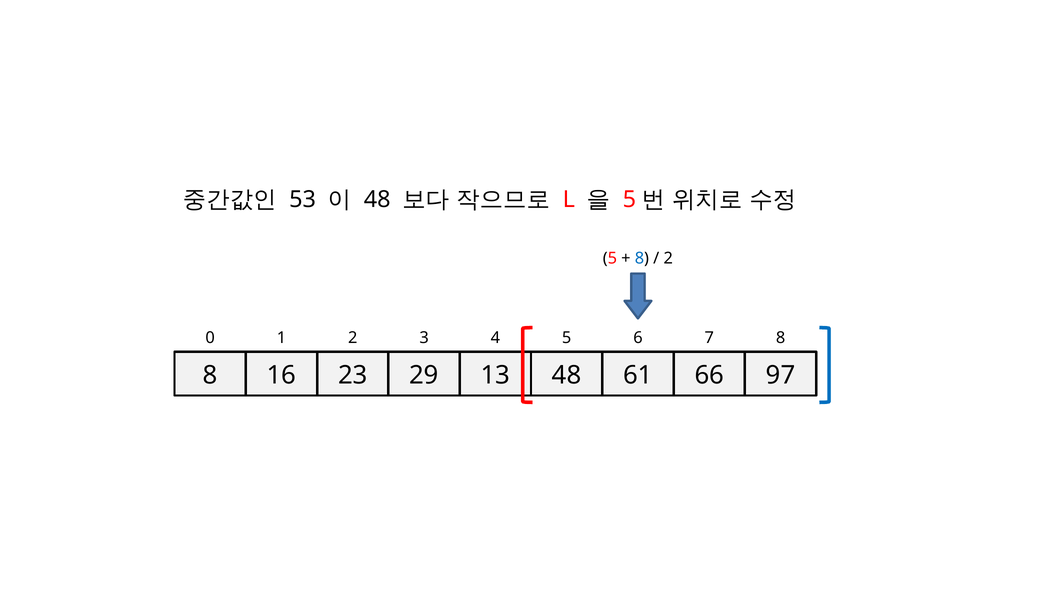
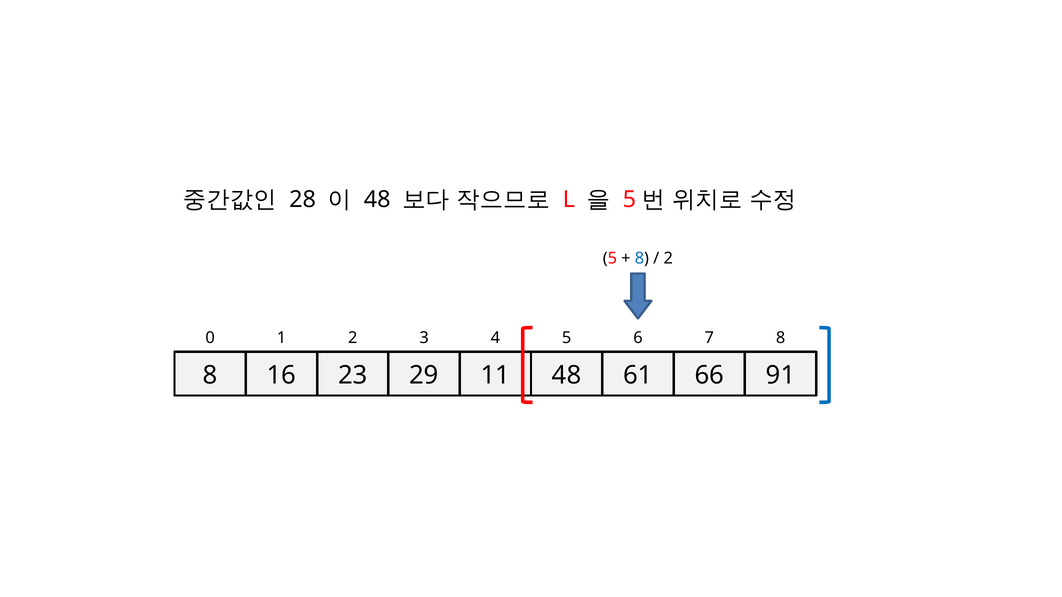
53: 53 -> 28
13: 13 -> 11
97: 97 -> 91
